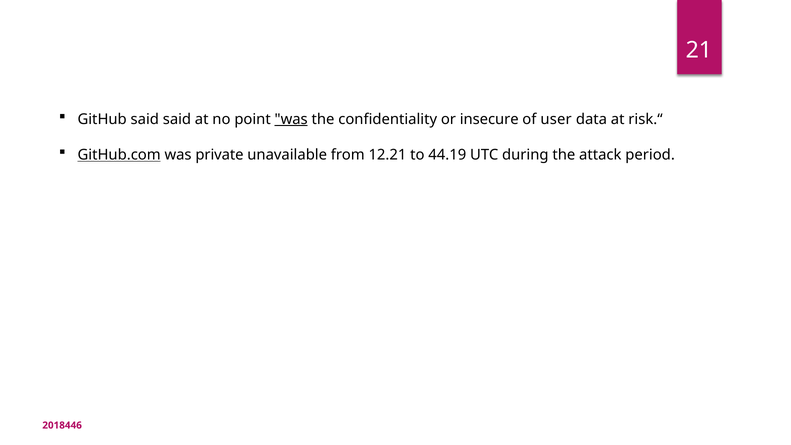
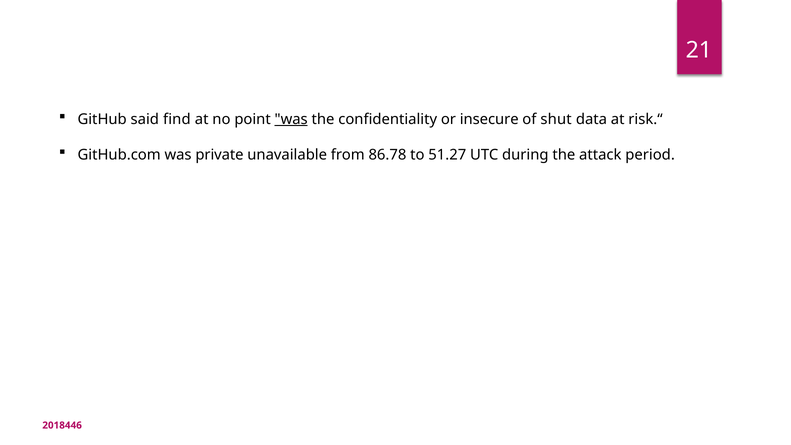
said said: said -> find
user: user -> shut
GitHub.com underline: present -> none
12.21: 12.21 -> 86.78
44.19: 44.19 -> 51.27
